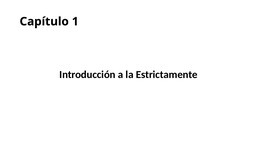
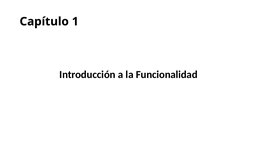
Estrictamente: Estrictamente -> Funcionalidad
